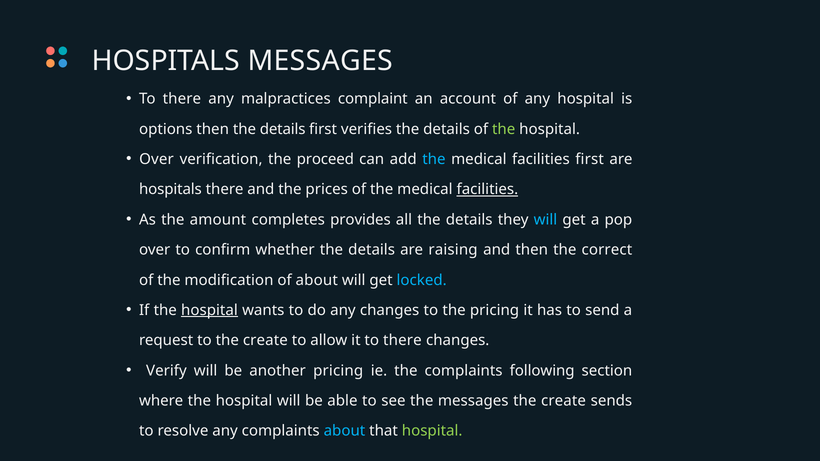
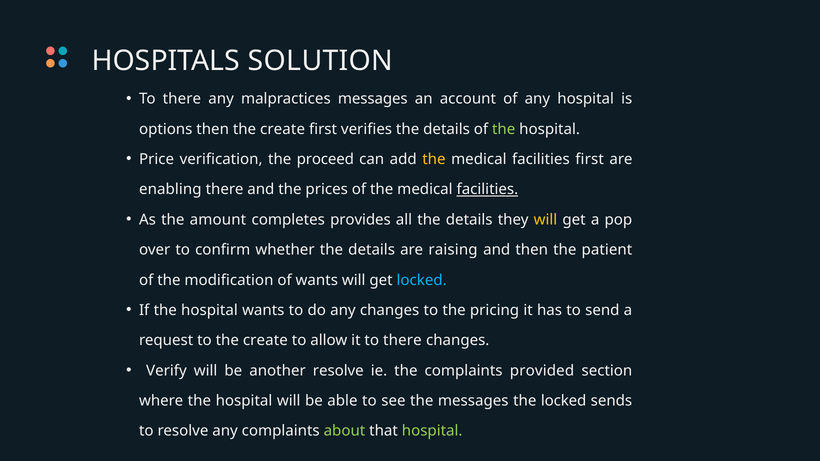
HOSPITALS MESSAGES: MESSAGES -> SOLUTION
malpractices complaint: complaint -> messages
then the details: details -> create
Over at (156, 159): Over -> Price
the at (434, 159) colour: light blue -> yellow
hospitals at (170, 190): hospitals -> enabling
will at (545, 220) colour: light blue -> yellow
correct: correct -> patient
of about: about -> wants
hospital at (209, 310) underline: present -> none
another pricing: pricing -> resolve
following: following -> provided
messages the create: create -> locked
about at (344, 431) colour: light blue -> light green
